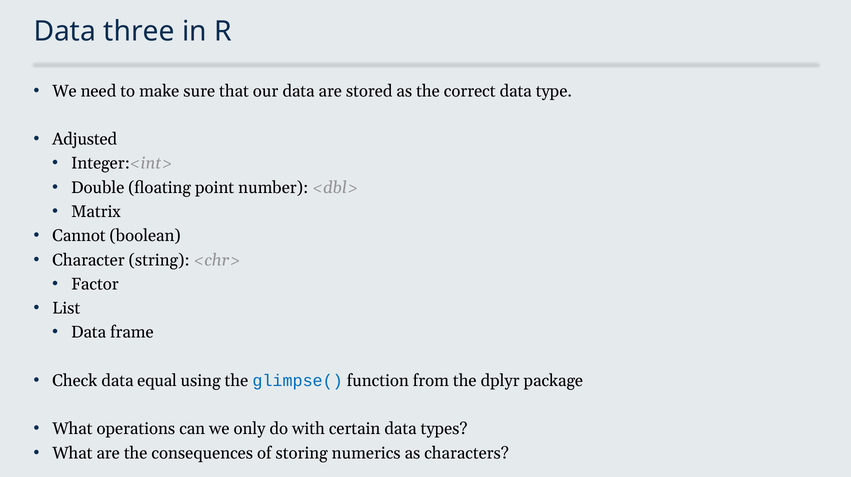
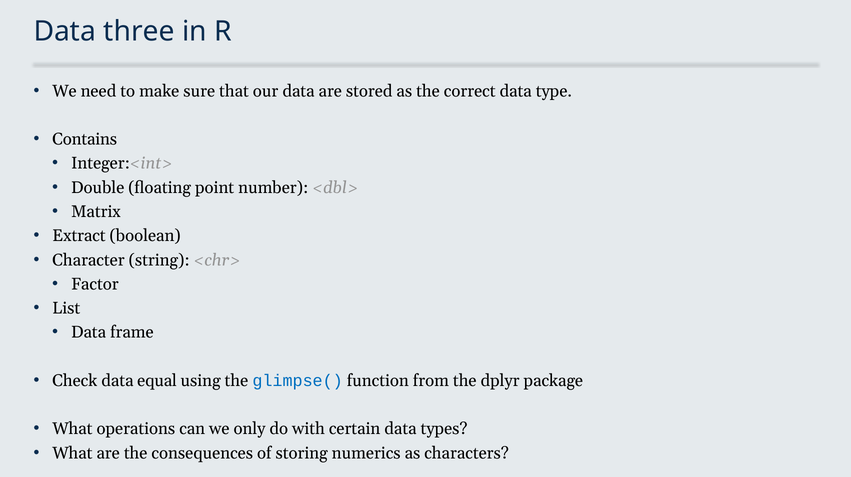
Adjusted: Adjusted -> Contains
Cannot: Cannot -> Extract
